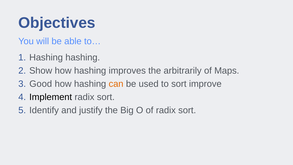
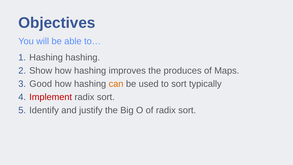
arbitrarily: arbitrarily -> produces
improve: improve -> typically
Implement colour: black -> red
